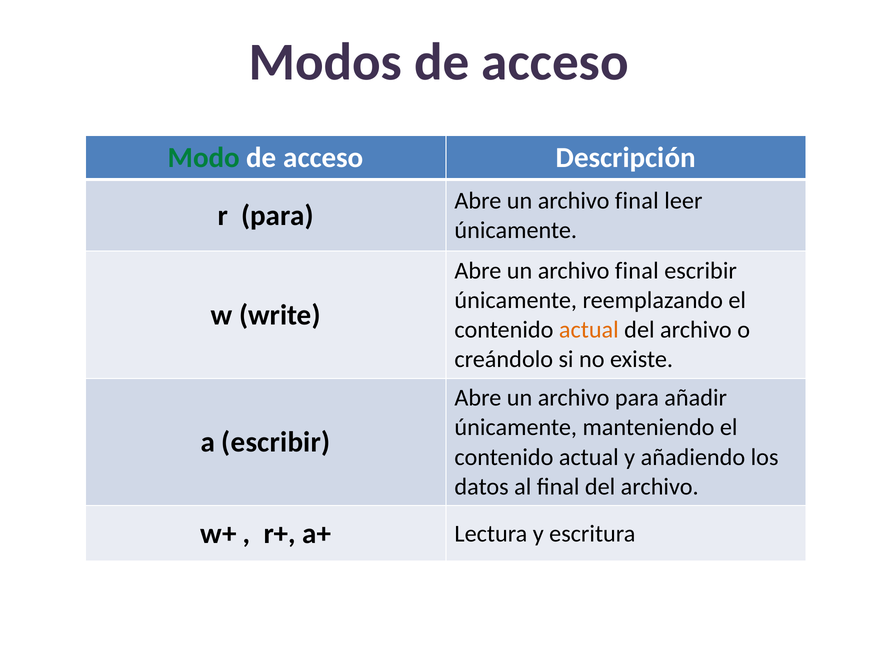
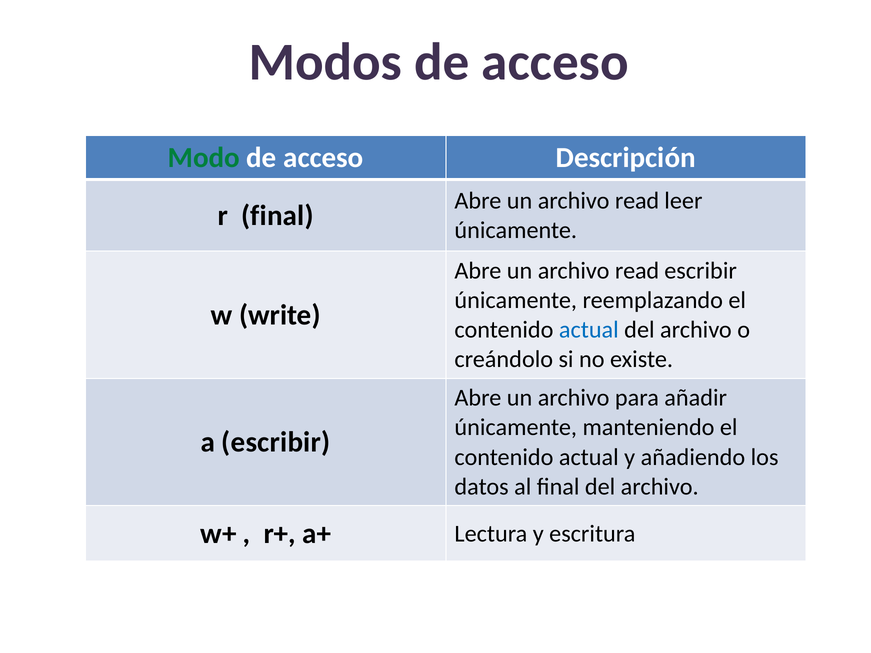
final at (637, 201): final -> read
r para: para -> final
final at (637, 271): final -> read
actual at (589, 330) colour: orange -> blue
